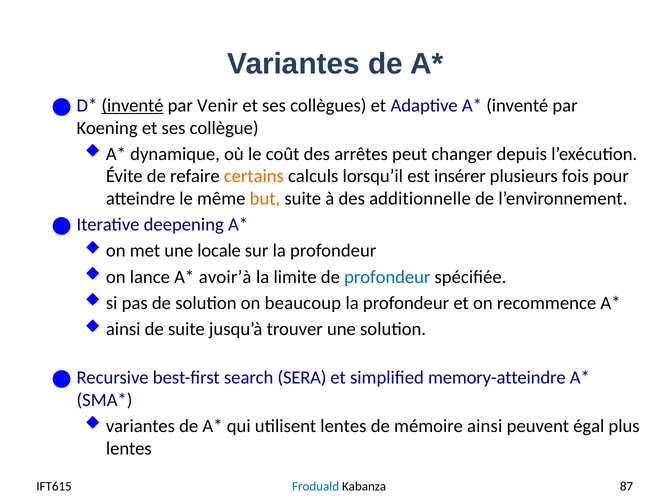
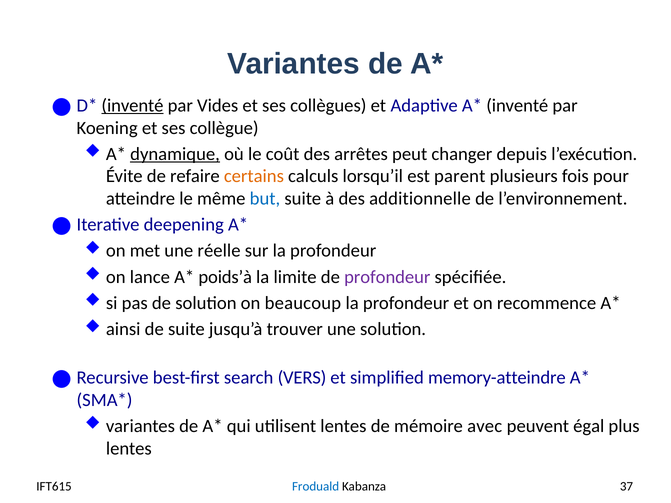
Venir: Venir -> Vides
dynamique underline: none -> present
insérer: insérer -> parent
but colour: orange -> blue
locale: locale -> réelle
avoir’à: avoir’à -> poids’à
profondeur at (387, 277) colour: blue -> purple
SERA: SERA -> VERS
mémoire ainsi: ainsi -> avec
87: 87 -> 37
